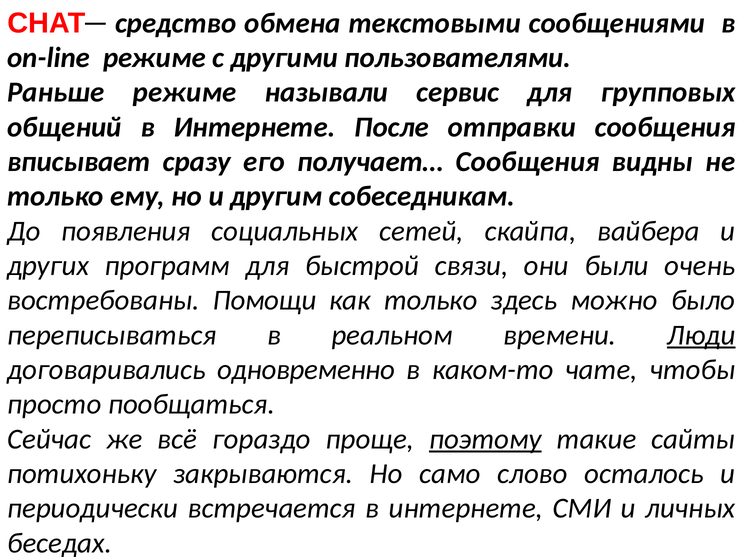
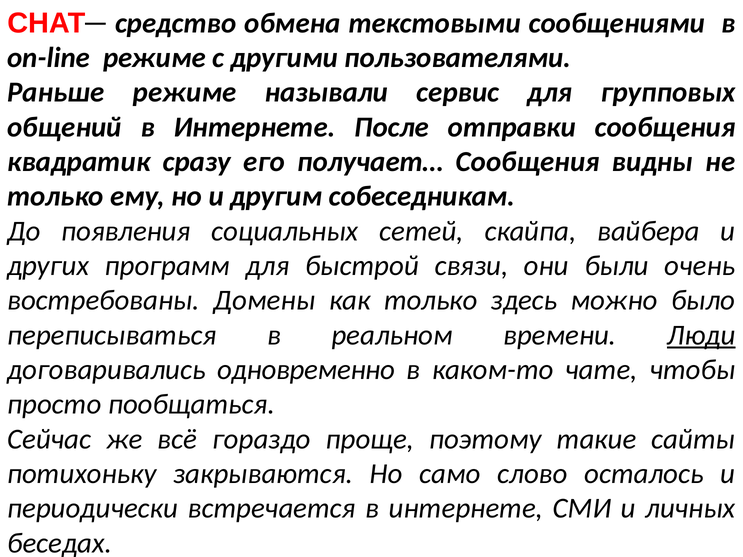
вписывает: вписывает -> квадратик
Помощи: Помощи -> Домены
поэтому underline: present -> none
